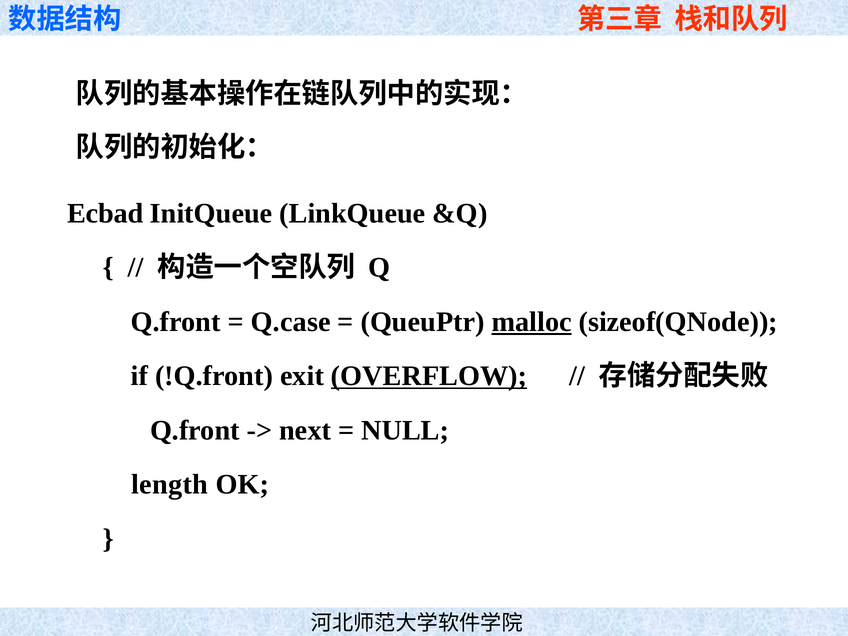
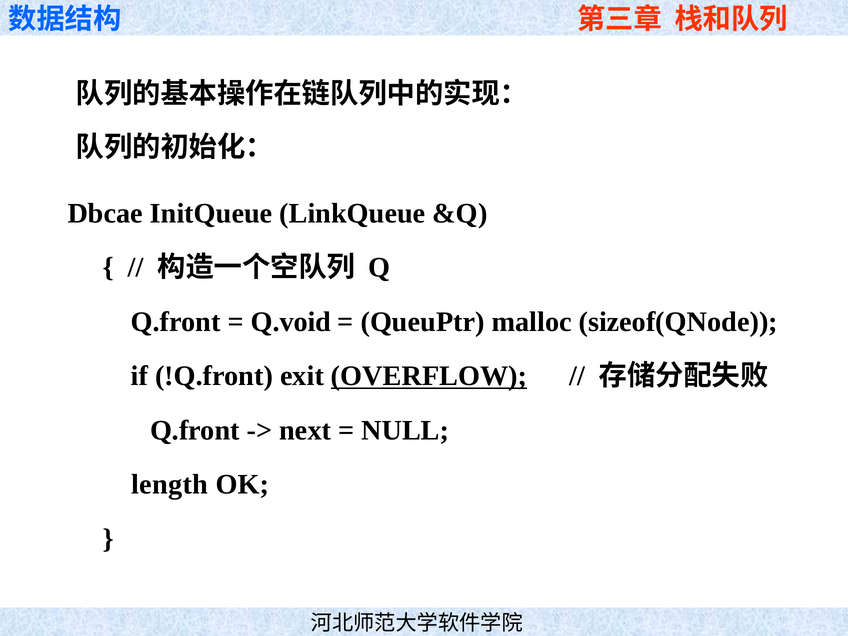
Ecbad: Ecbad -> Dbcae
Q.case: Q.case -> Q.void
malloc underline: present -> none
